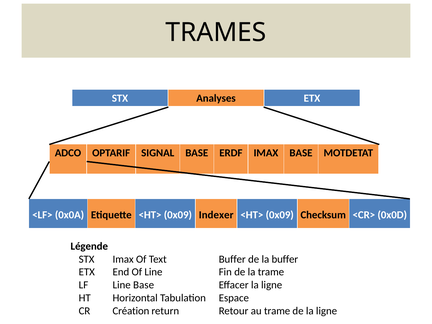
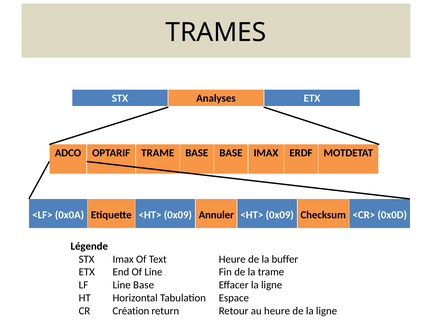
OPTARIF SIGNAL: SIGNAL -> TRAME
BASE ERDF: ERDF -> BASE
IMAX BASE: BASE -> ERDF
Indexer: Indexer -> Annuler
Text Buffer: Buffer -> Heure
au trame: trame -> heure
